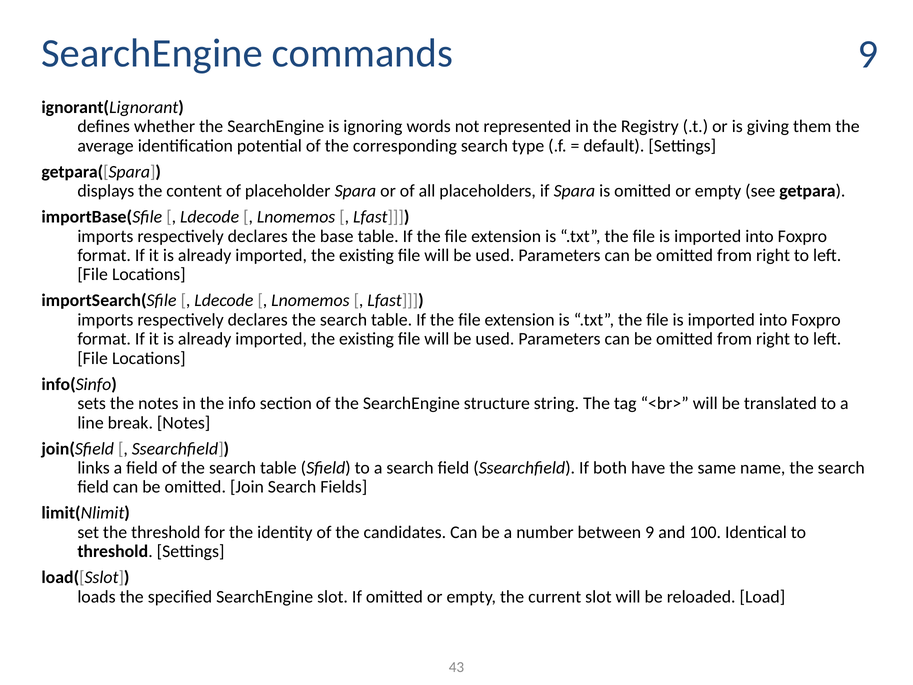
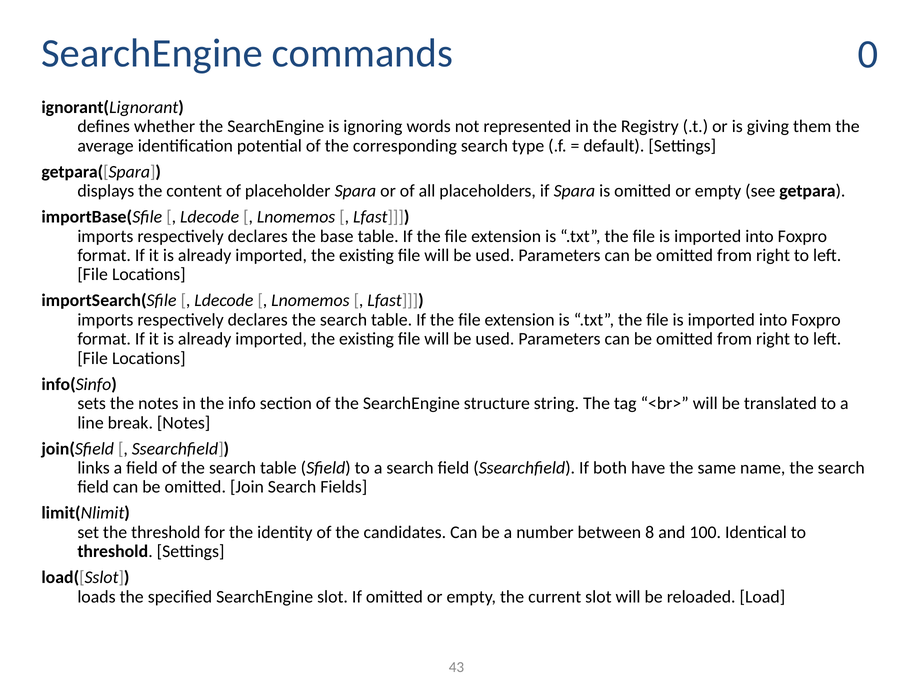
commands 9: 9 -> 0
between 9: 9 -> 8
